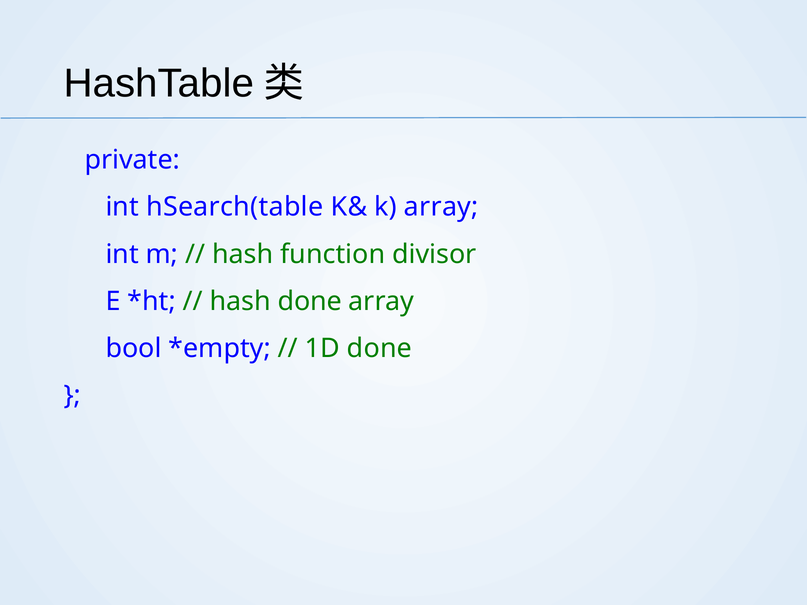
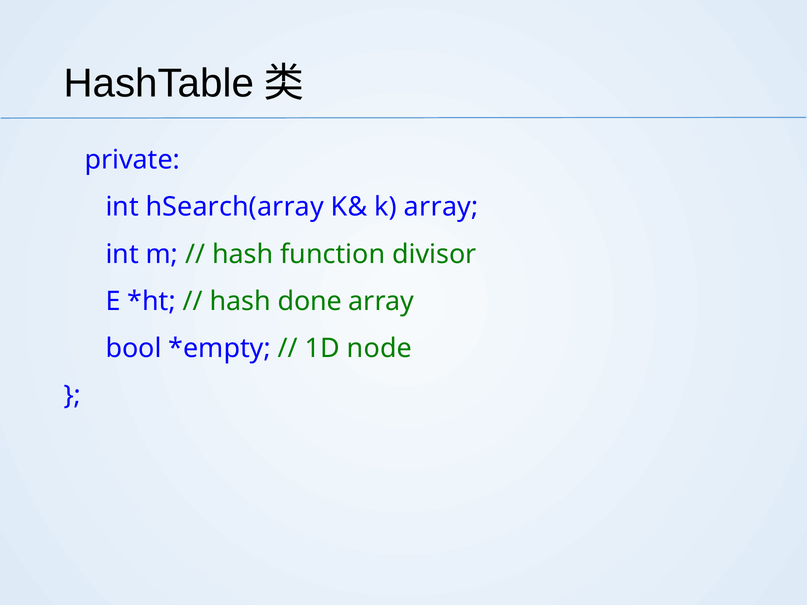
hSearch(table: hSearch(table -> hSearch(array
1D done: done -> node
